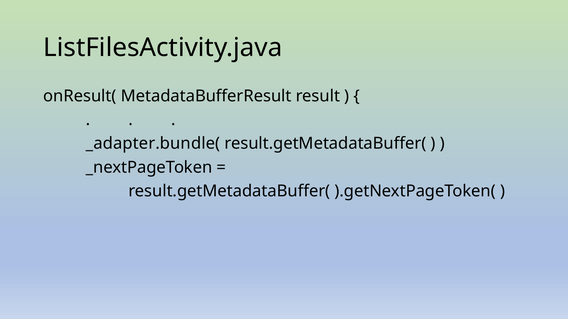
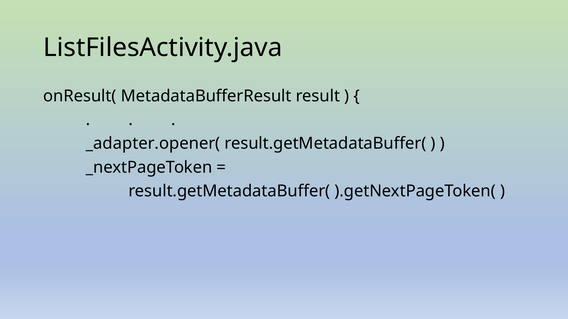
_adapter.bundle(: _adapter.bundle( -> _adapter.opener(
